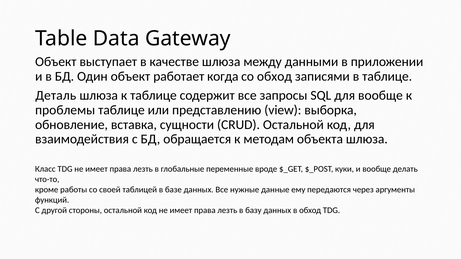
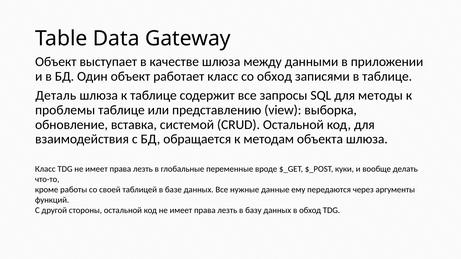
работает когда: когда -> класс
для вообще: вообще -> методы
сущности: сущности -> системой
